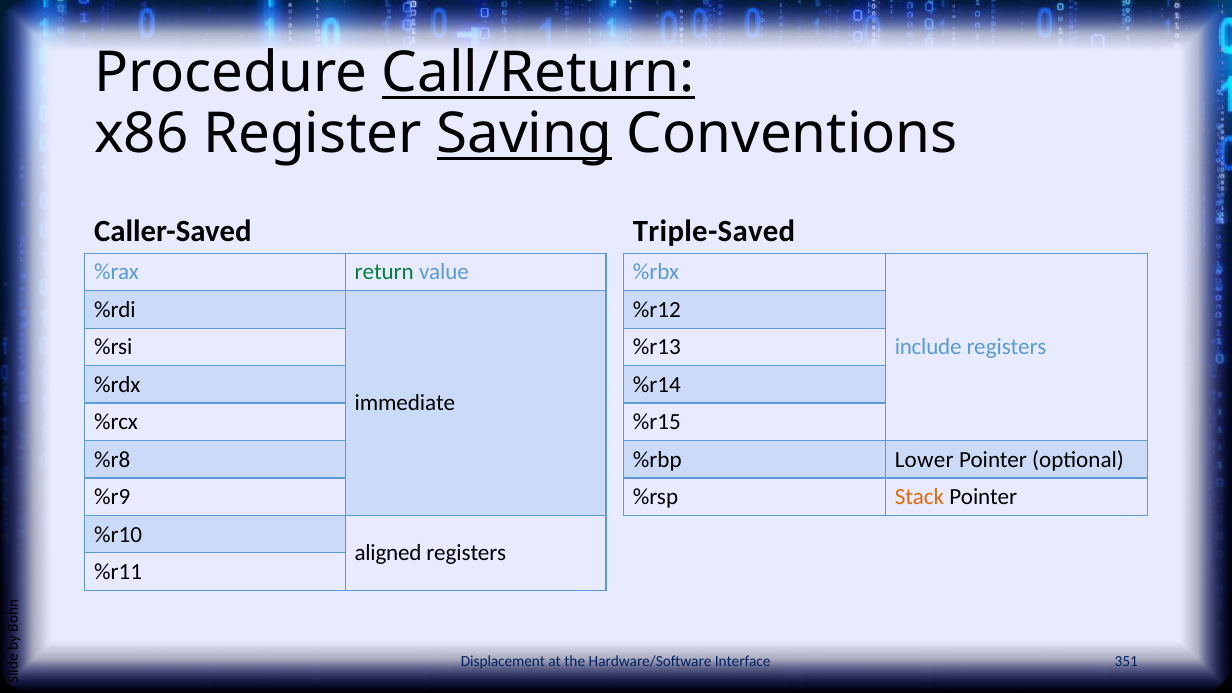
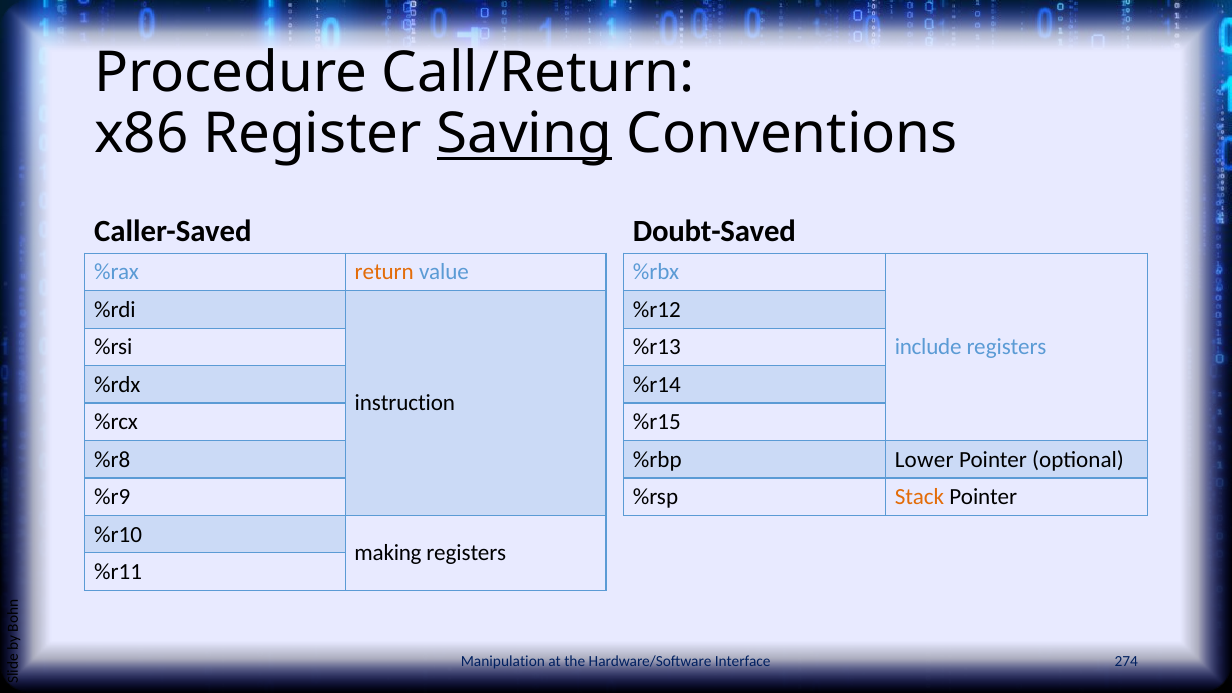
Call/Return underline: present -> none
Triple-Saved: Triple-Saved -> Doubt-Saved
return colour: green -> orange
immediate: immediate -> instruction
aligned: aligned -> making
Displacement: Displacement -> Manipulation
351: 351 -> 274
